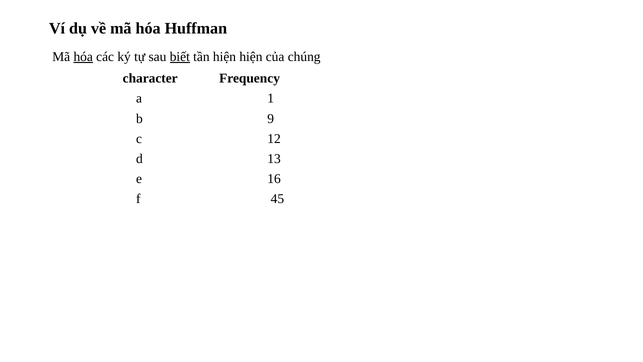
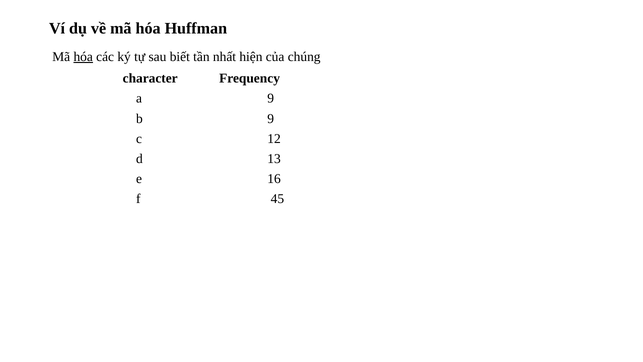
biết underline: present -> none
tần hiện: hiện -> nhất
a 1: 1 -> 9
